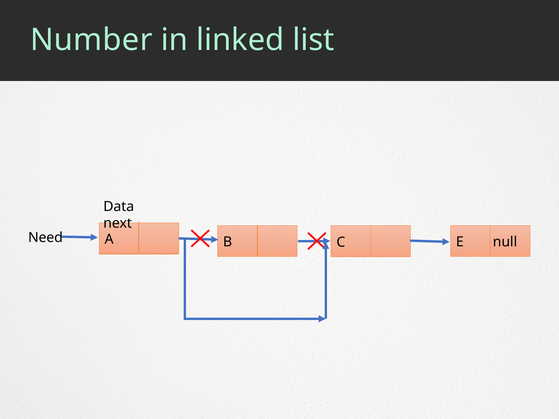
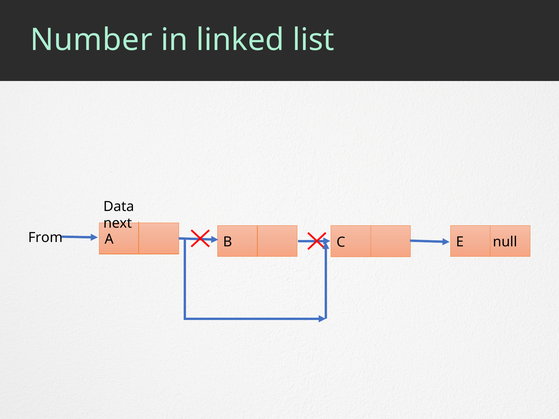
Need: Need -> From
